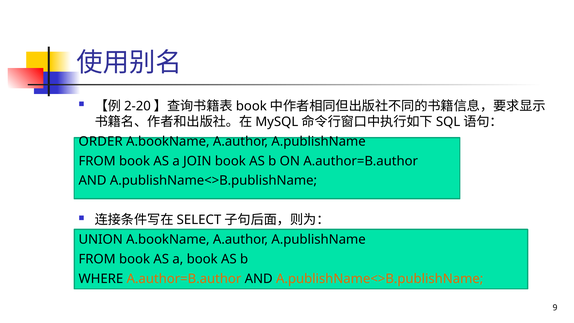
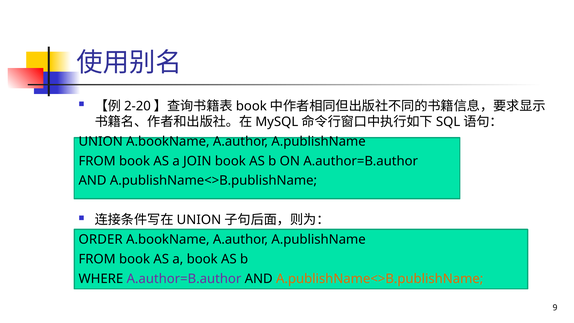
ORDER at (101, 141): ORDER -> UNION
SELECT at (199, 220): SELECT -> UNION
UNION: UNION -> ORDER
A.author=B.author at (184, 279) colour: orange -> purple
